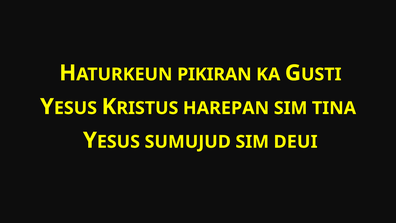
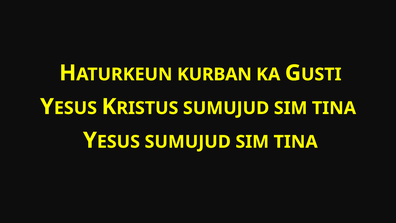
PIKIRAN: PIKIRAN -> KURBAN
HAREPAN at (226, 108): HAREPAN -> SUMUJUD
DEUI at (296, 142): DEUI -> TINA
